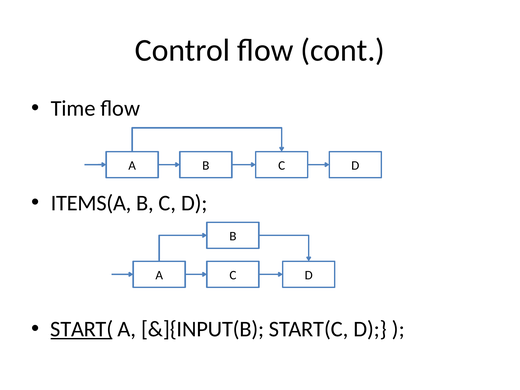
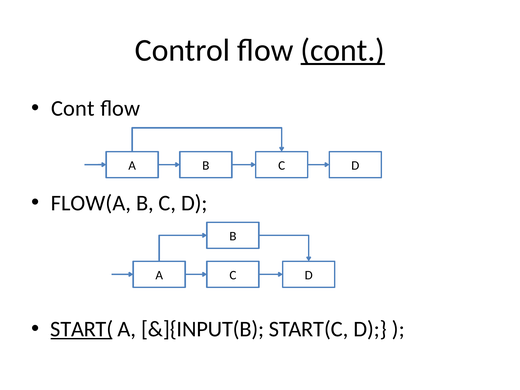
cont at (343, 50) underline: none -> present
Time at (73, 109): Time -> Cont
ITEMS(A: ITEMS(A -> FLOW(A
